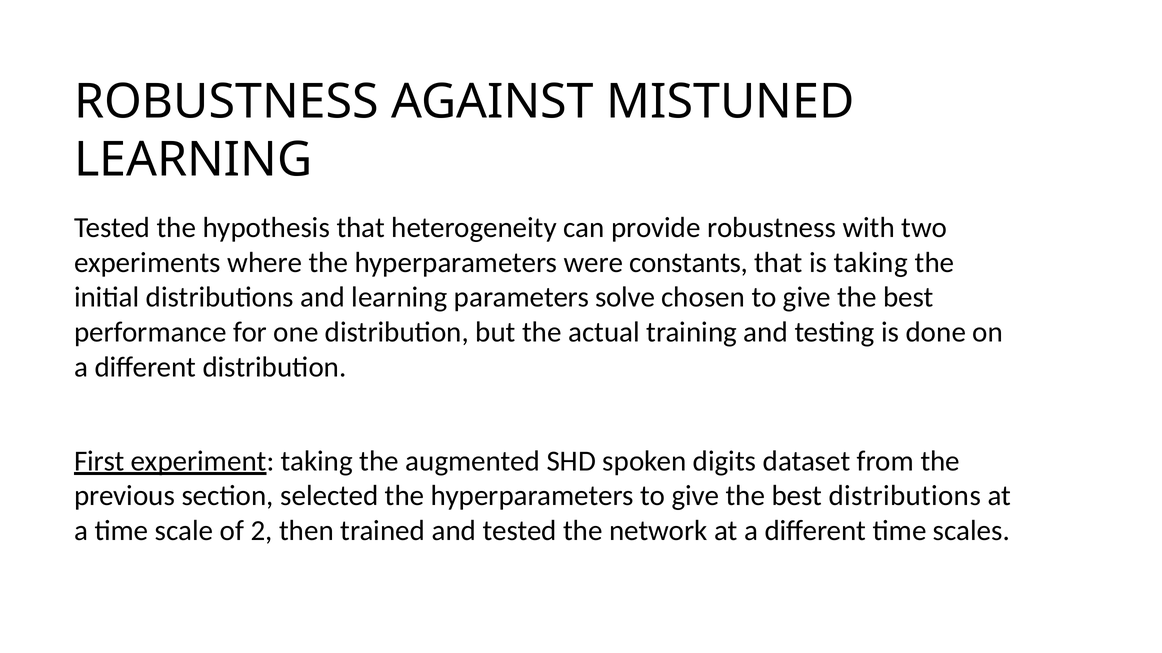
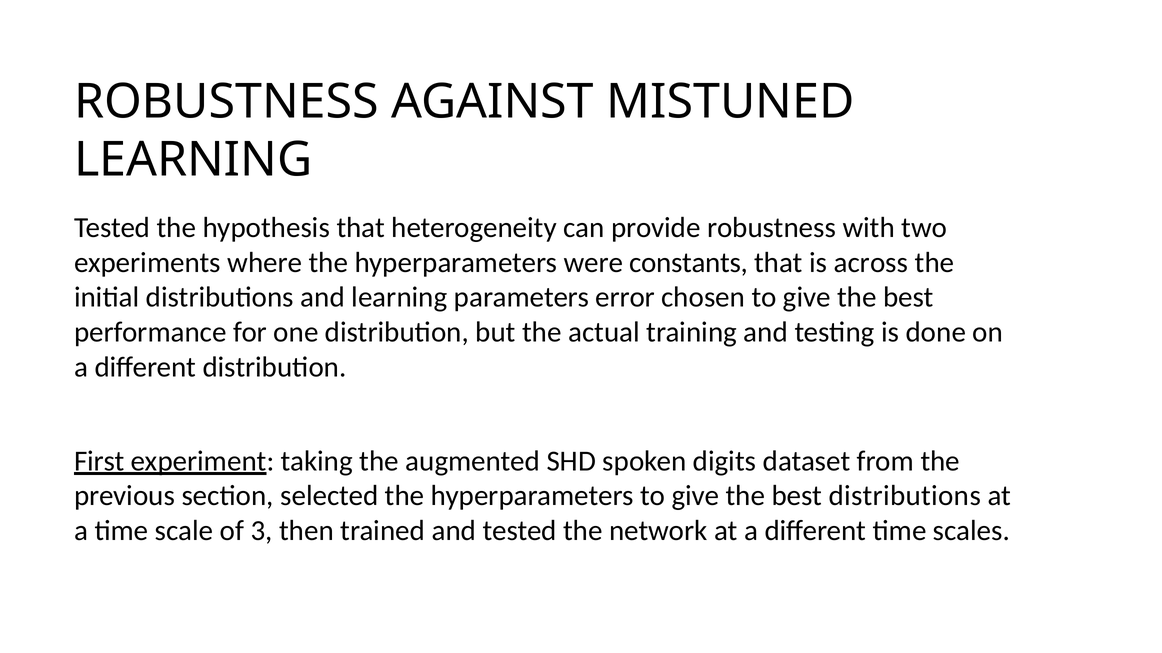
is taking: taking -> across
solve: solve -> error
2: 2 -> 3
